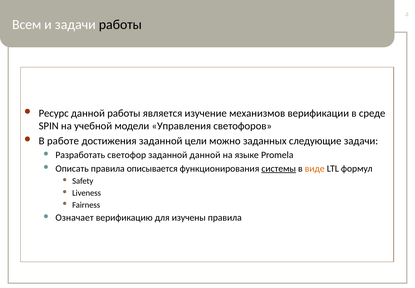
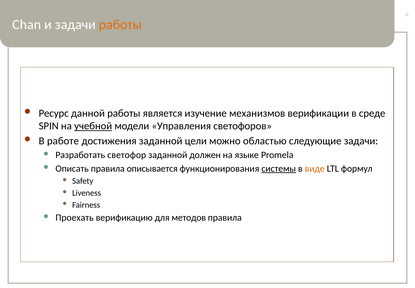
Всем: Всем -> Chan
работы at (120, 25) colour: black -> orange
учебной underline: none -> present
заданных: заданных -> областью
заданной данной: данной -> должен
Означает: Означает -> Проехать
изучены: изучены -> методов
